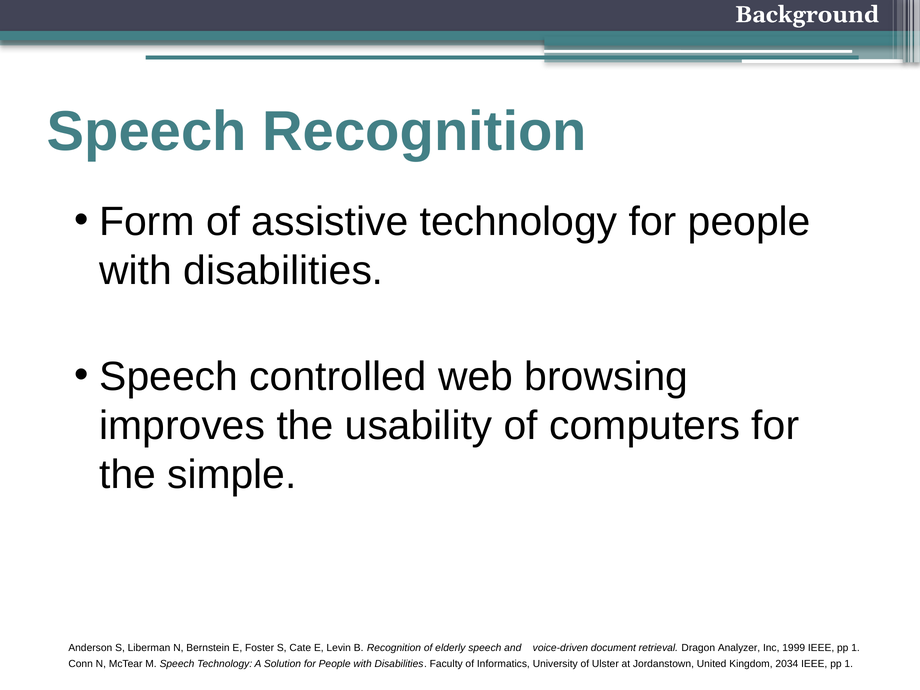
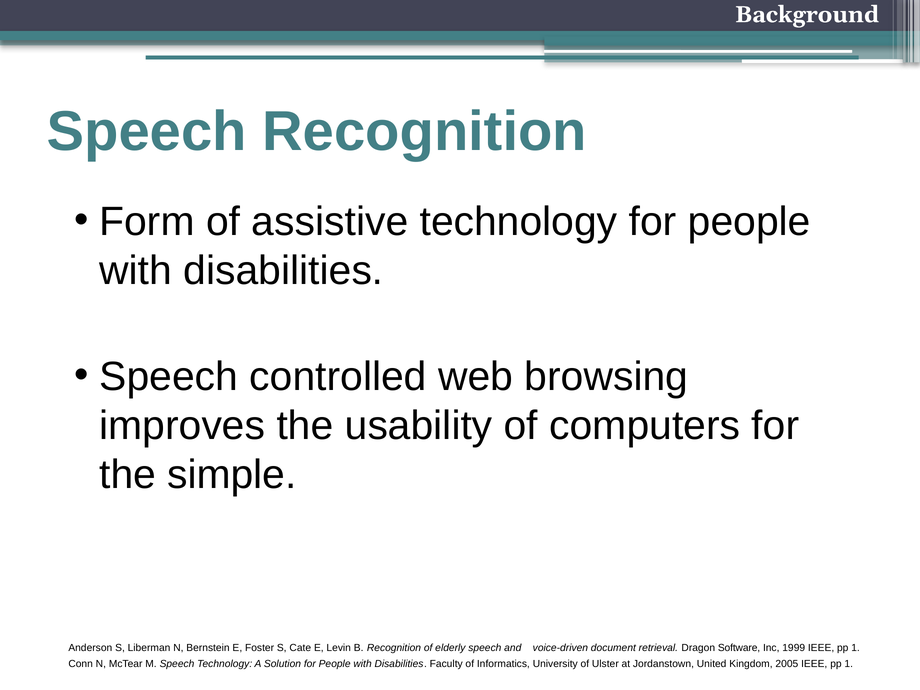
Analyzer: Analyzer -> Software
2034: 2034 -> 2005
